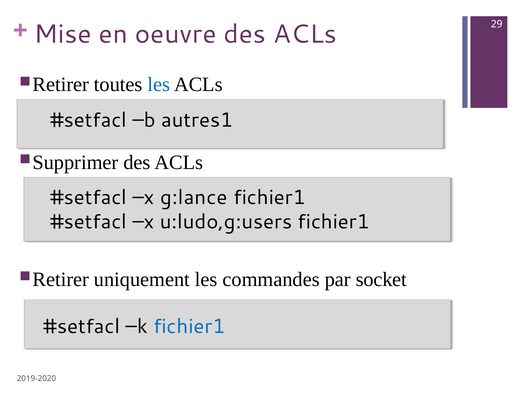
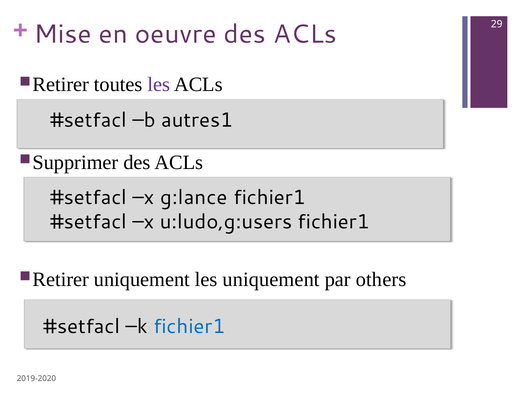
les at (159, 84) colour: blue -> purple
les commandes: commandes -> uniquement
socket: socket -> others
